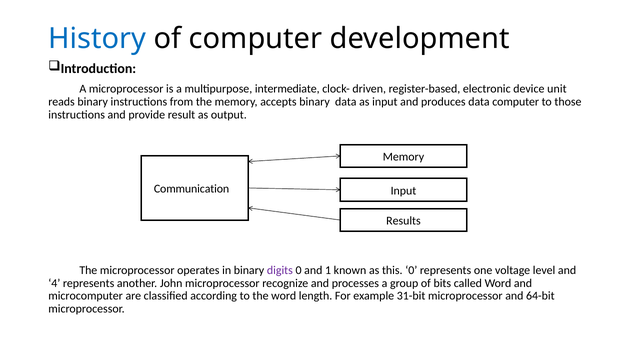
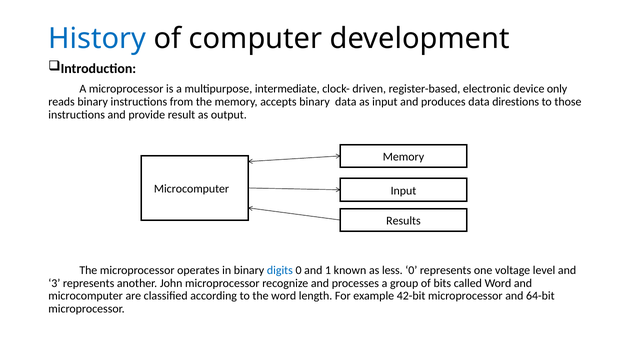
unit: unit -> only
data computer: computer -> direstions
Communication at (192, 189): Communication -> Microcomputer
digits colour: purple -> blue
this: this -> less
4: 4 -> 3
31-bit: 31-bit -> 42-bit
